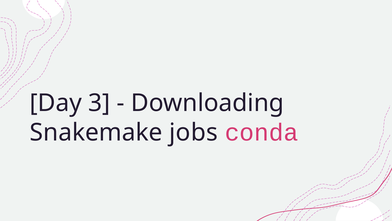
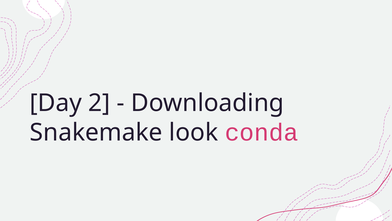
3: 3 -> 2
jobs: jobs -> look
